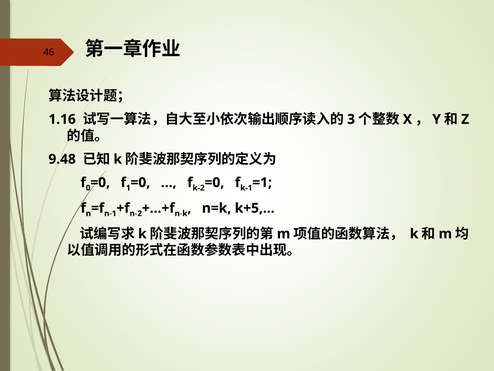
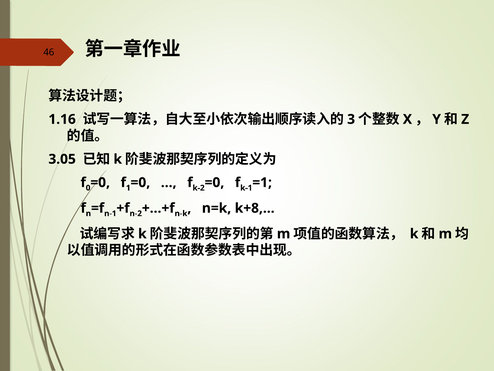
9.48: 9.48 -> 3.05
k+5,…: k+5,… -> k+8,…
